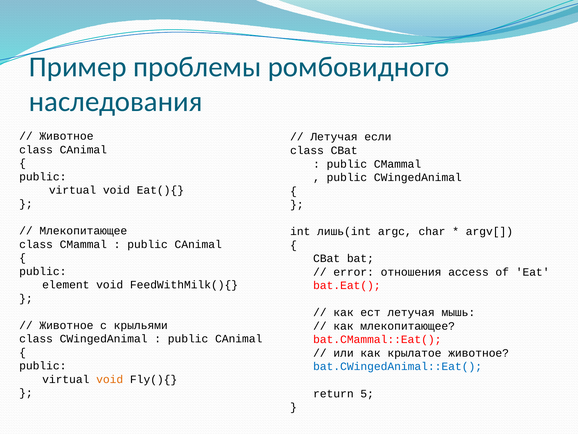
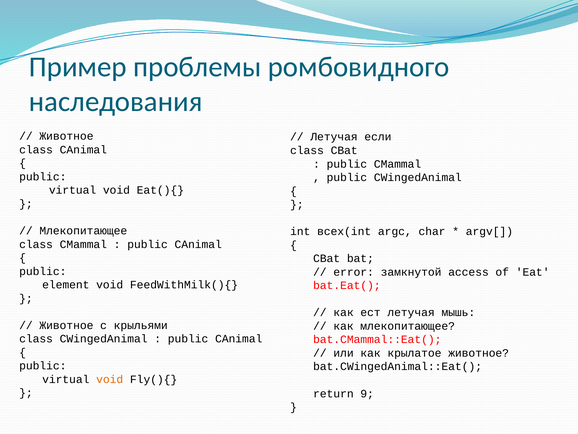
лишь(int: лишь(int -> всех(int
отношения: отношения -> замкнутой
bat.CWingedAnimal::Eat( colour: blue -> black
5: 5 -> 9
